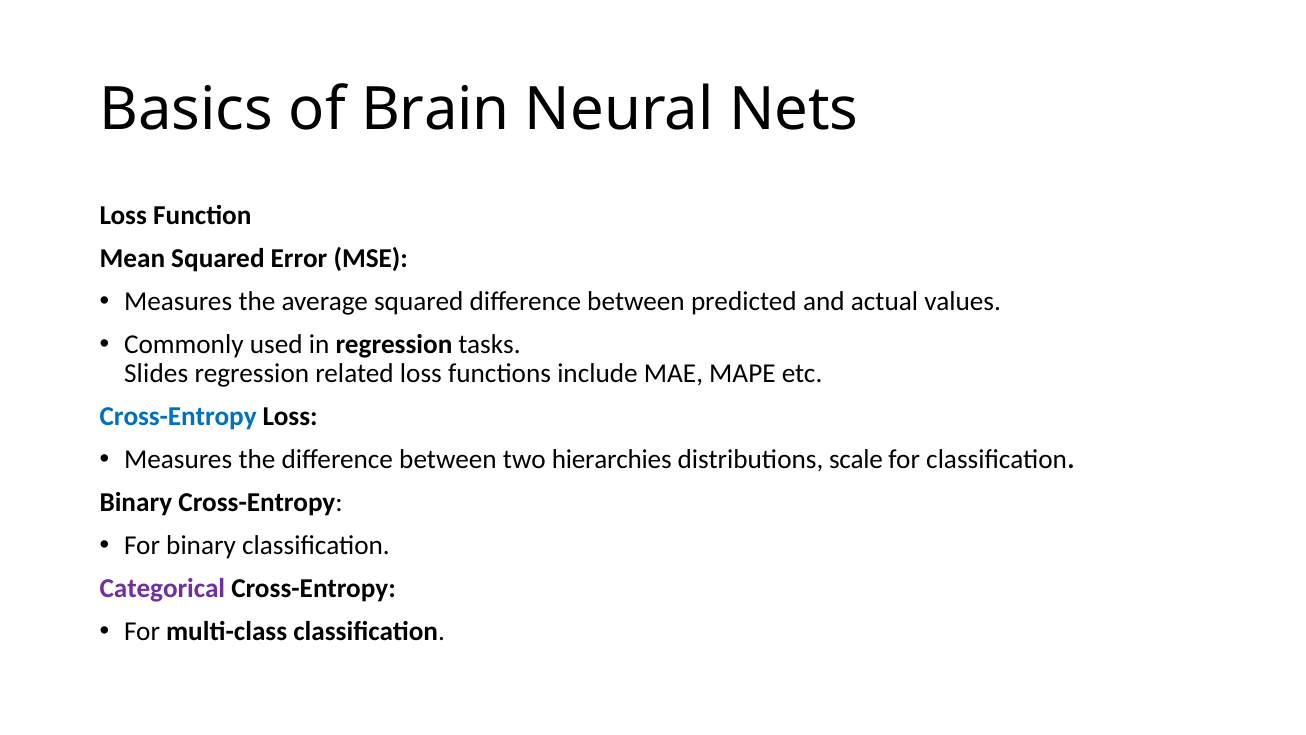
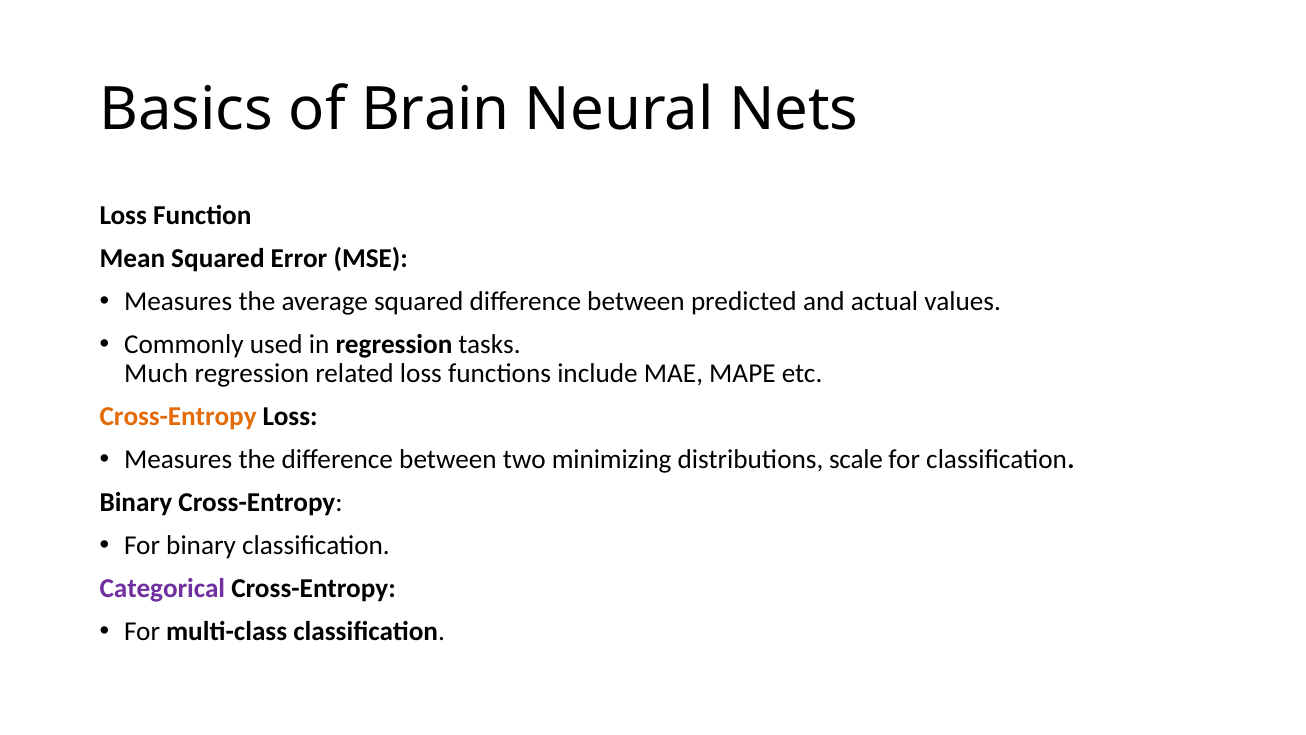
Slides: Slides -> Much
Cross-Entropy at (178, 416) colour: blue -> orange
hierarchies: hierarchies -> minimizing
